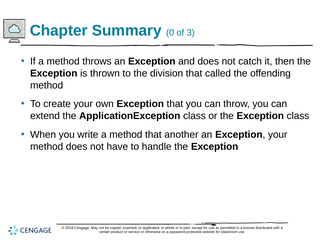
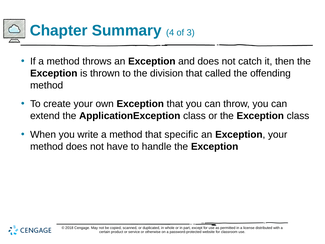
0: 0 -> 4
another: another -> specific
